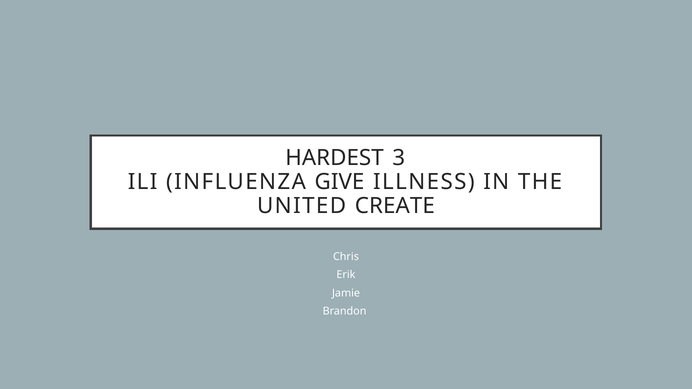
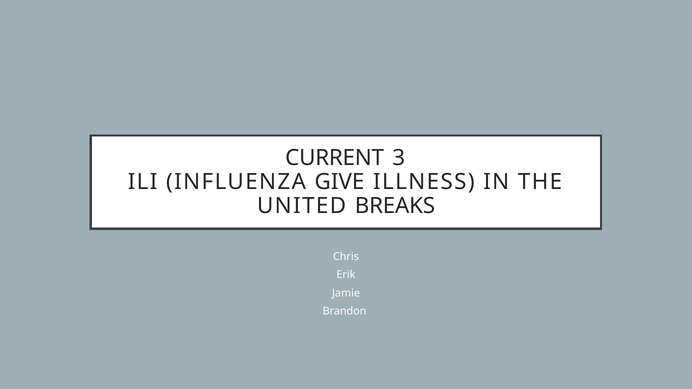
HARDEST: HARDEST -> CURRENT
CREATE: CREATE -> BREAKS
